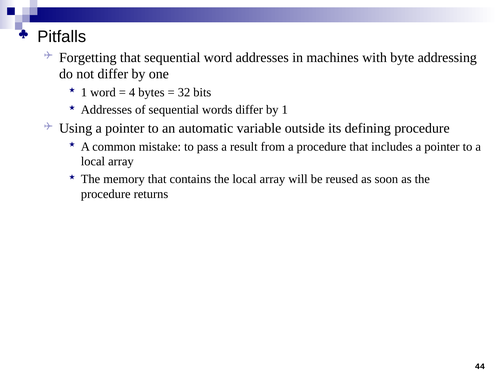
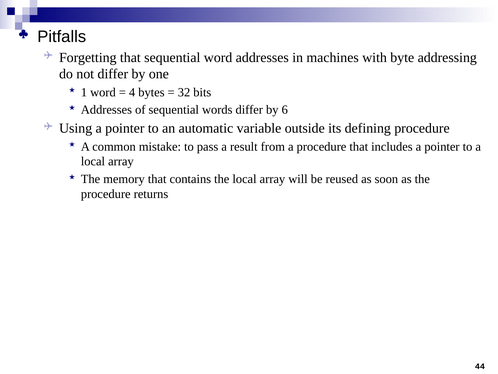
by 1: 1 -> 6
